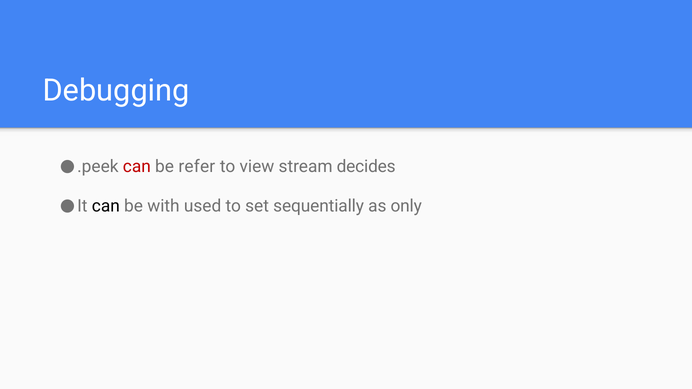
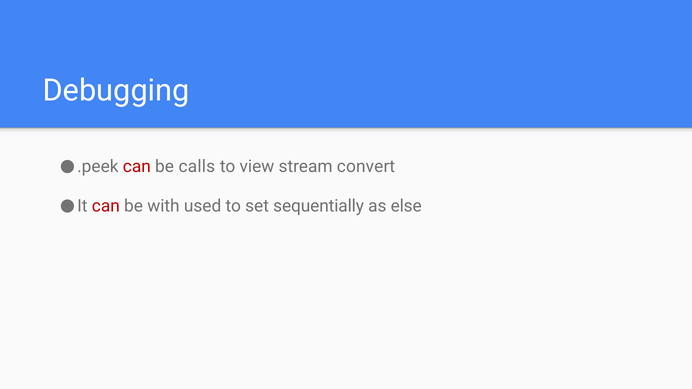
refer: refer -> calls
decides: decides -> convert
can at (106, 206) colour: black -> red
only: only -> else
